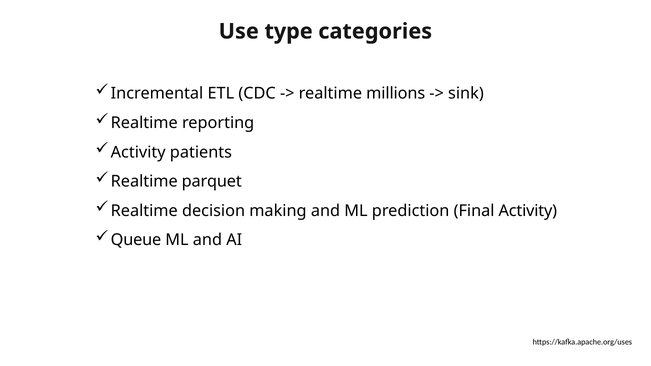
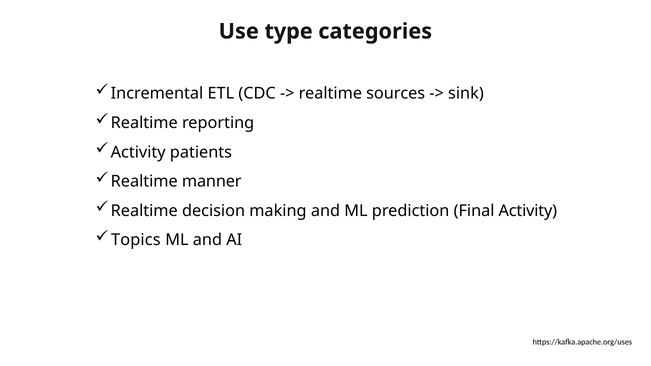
millions: millions -> sources
parquet: parquet -> manner
Queue: Queue -> Topics
